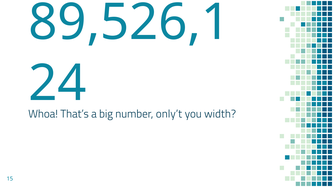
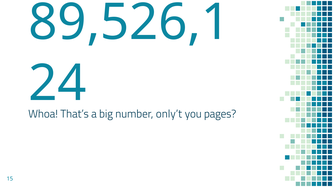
width: width -> pages
